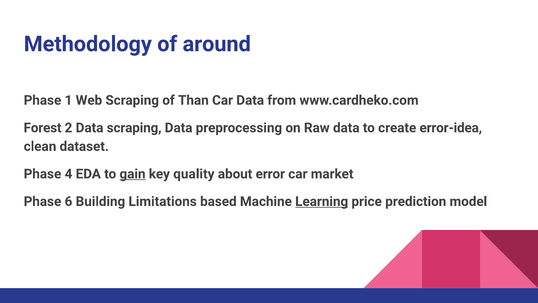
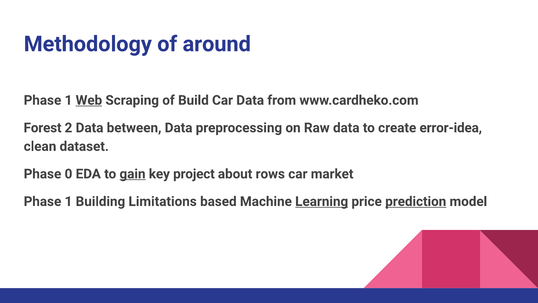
Web underline: none -> present
Than: Than -> Build
Data scraping: scraping -> between
4: 4 -> 0
quality: quality -> project
error: error -> rows
6 at (68, 201): 6 -> 1
prediction underline: none -> present
